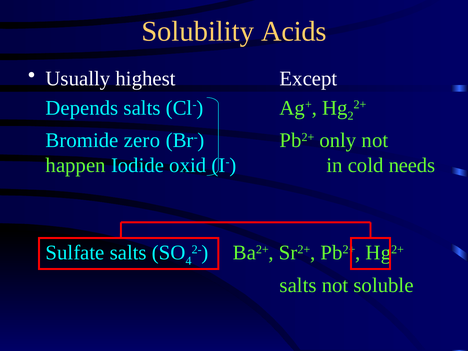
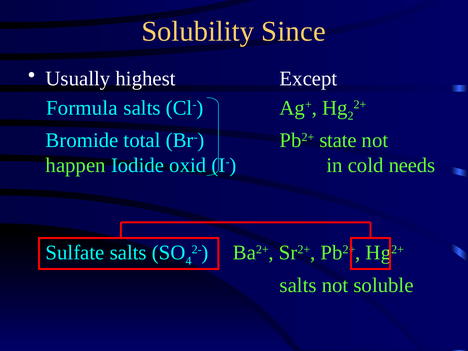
Acids: Acids -> Since
Depends: Depends -> Formula
zero: zero -> total
only: only -> state
